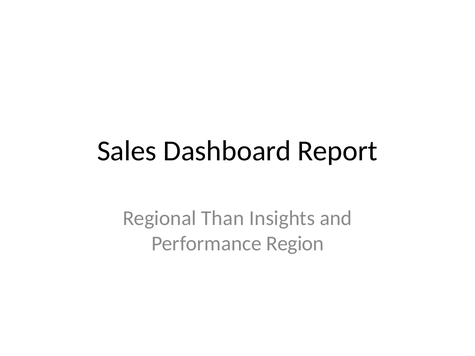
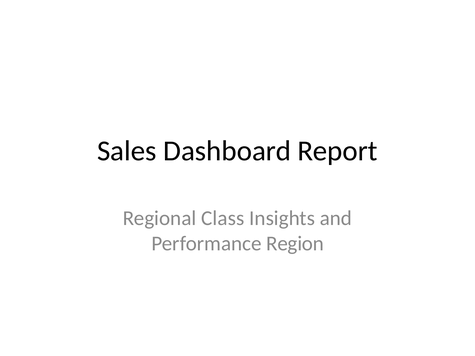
Than: Than -> Class
